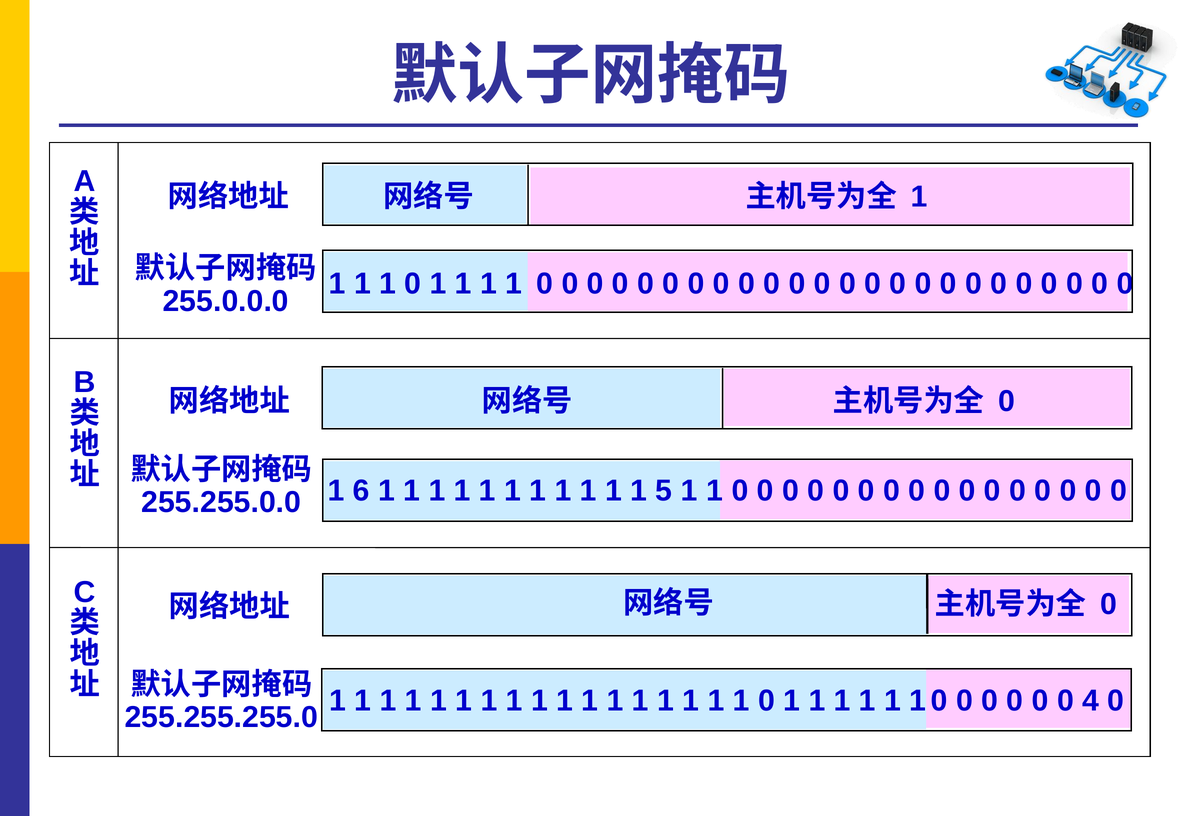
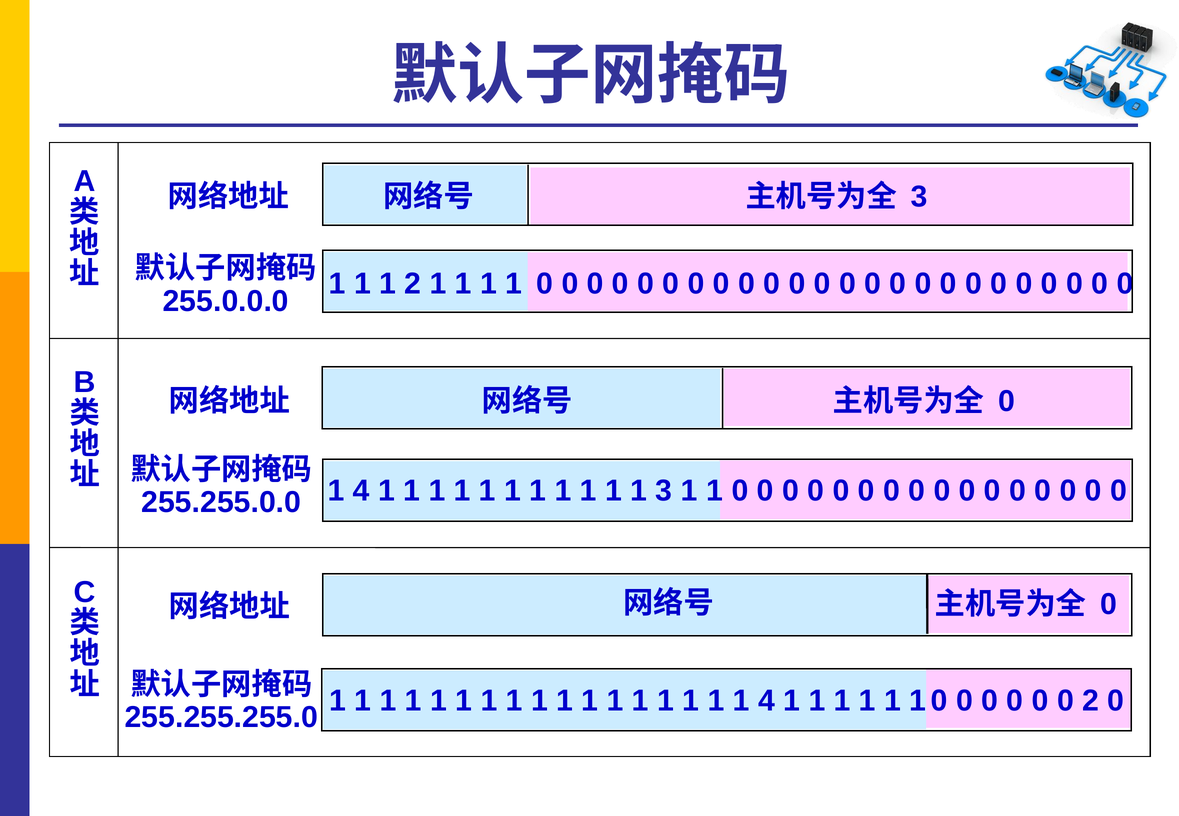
1 at (919, 197): 1 -> 3
0 at (413, 284): 0 -> 2
6 at (361, 491): 6 -> 4
1 5: 5 -> 3
0 at (766, 701): 0 -> 4
0 4: 4 -> 2
